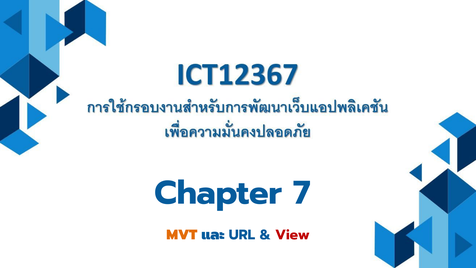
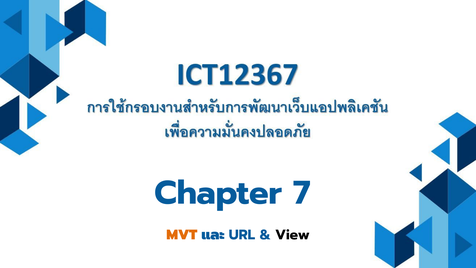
View colour: red -> black
